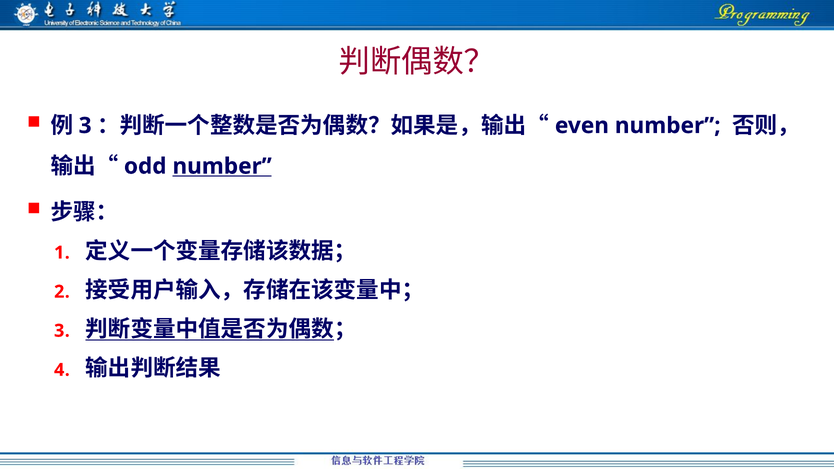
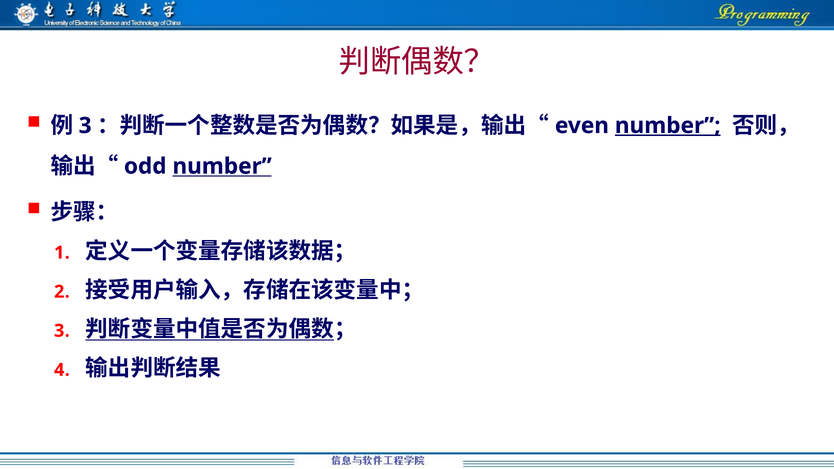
number at (668, 126) underline: none -> present
